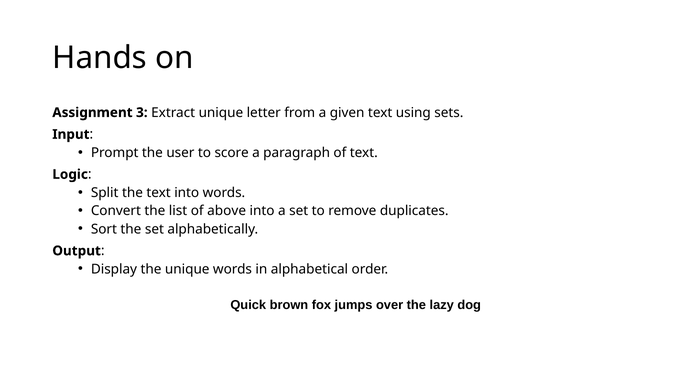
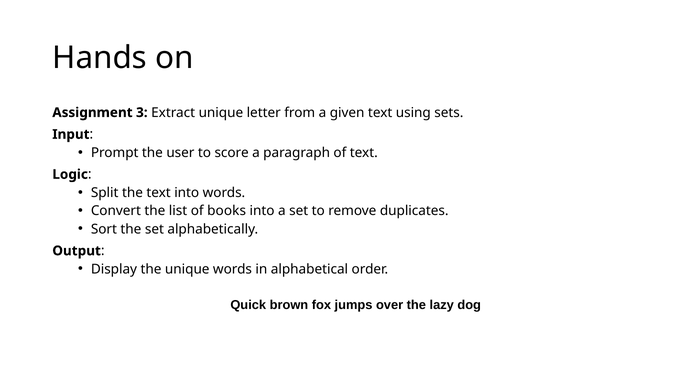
above: above -> books
